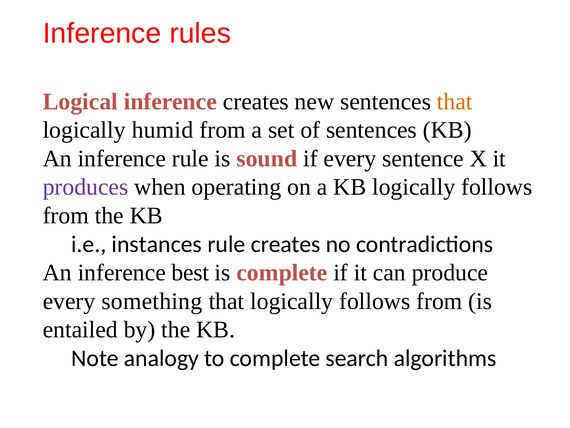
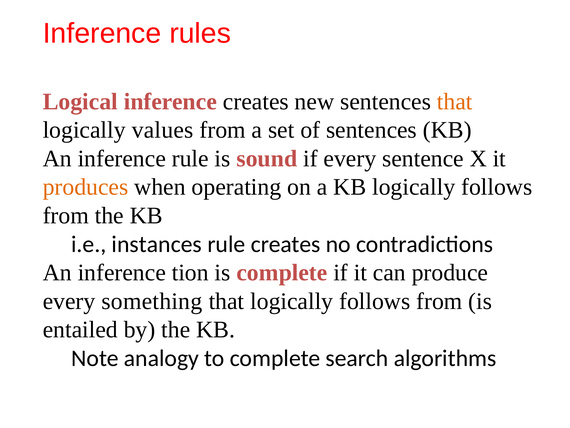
humid: humid -> values
produces colour: purple -> orange
best: best -> tion
